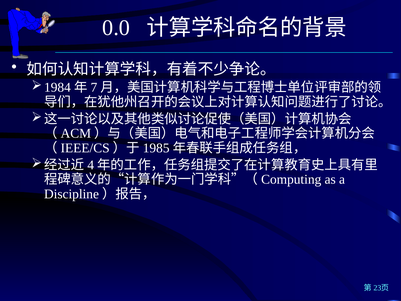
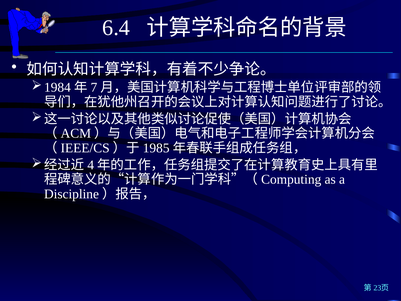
0.0: 0.0 -> 6.4
